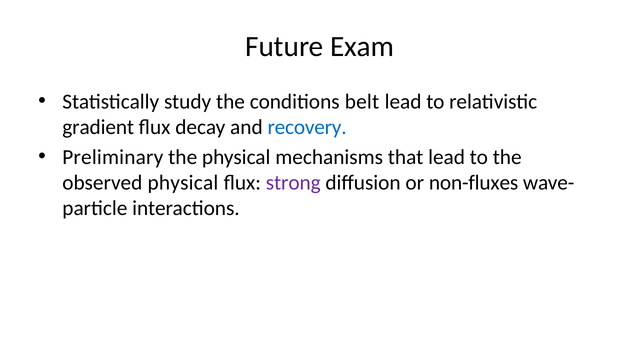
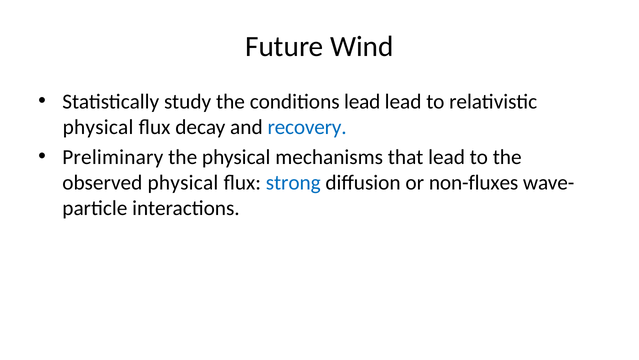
Exam: Exam -> Wind
conditions belt: belt -> lead
gradient at (98, 127): gradient -> physical
strong colour: purple -> blue
